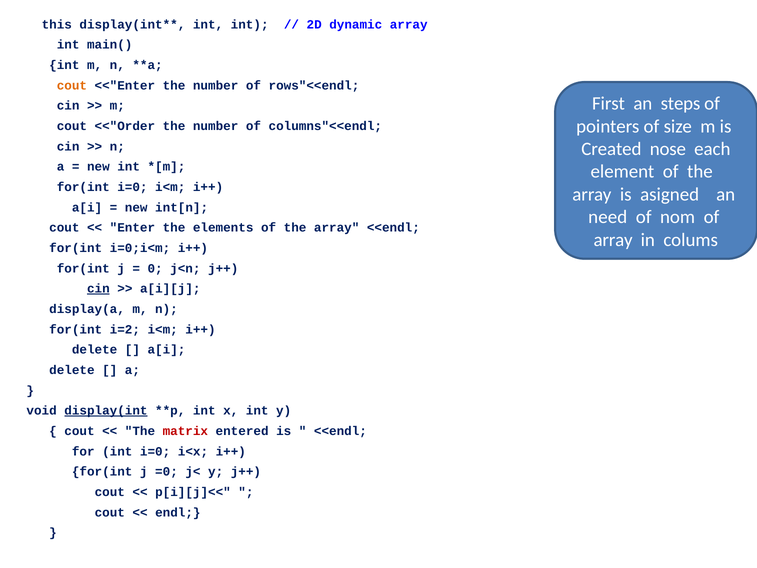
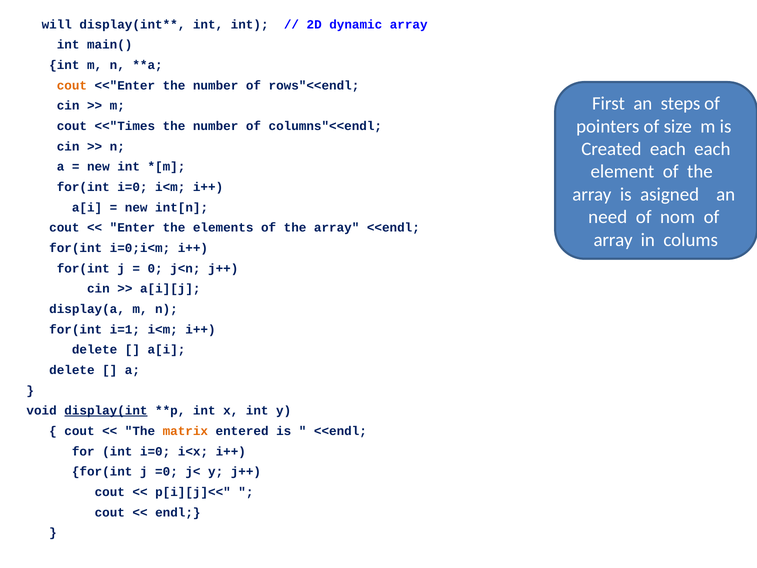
this: this -> will
<<"Order: <<"Order -> <<"Times
Created nose: nose -> each
cin at (98, 289) underline: present -> none
i=2: i=2 -> i=1
matrix colour: red -> orange
